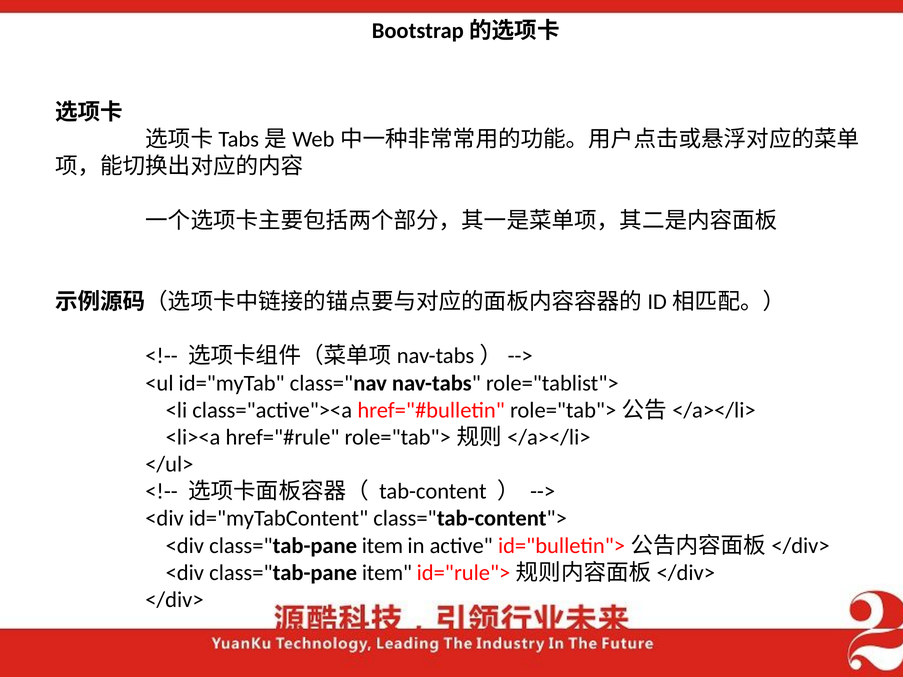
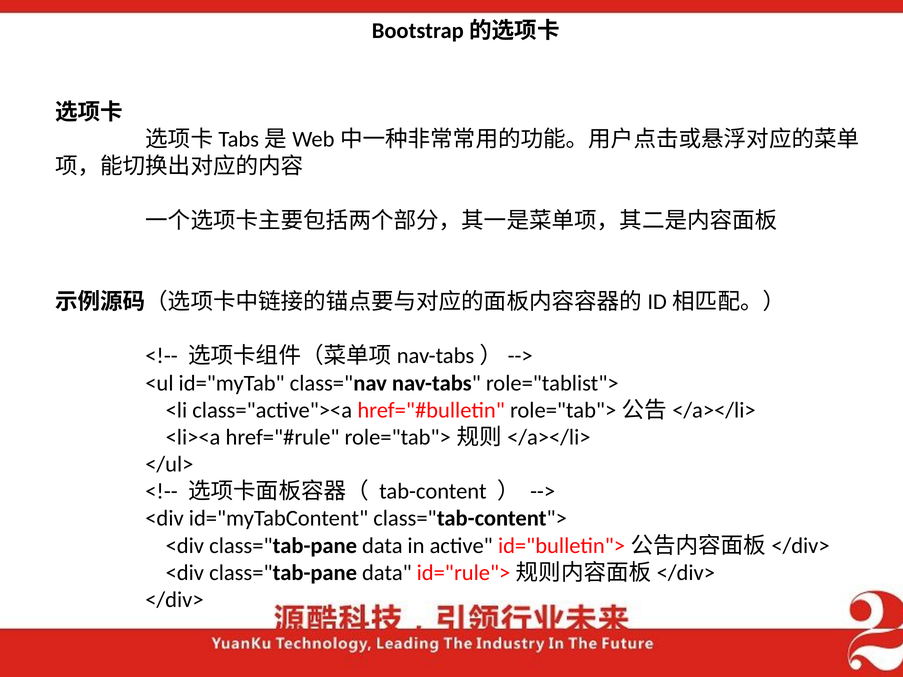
item at (382, 546): item -> data
item at (387, 573): item -> data
